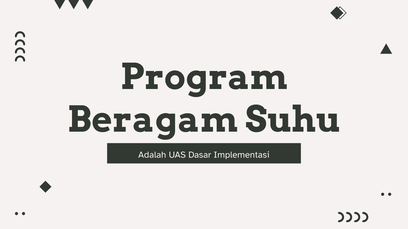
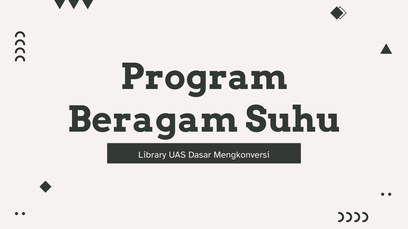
Adalah: Adalah -> Library
Implementasi: Implementasi -> Mengkonversi
